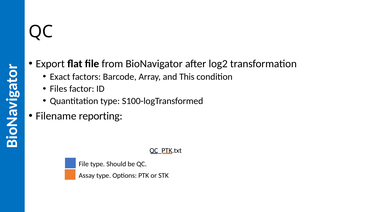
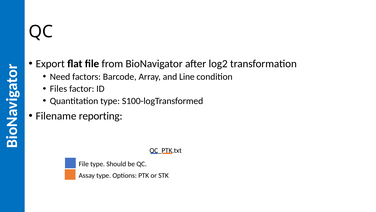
Exact: Exact -> Need
This: This -> Line
